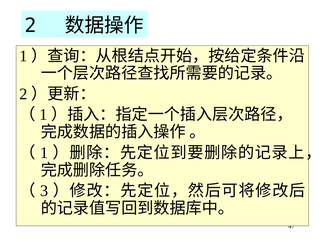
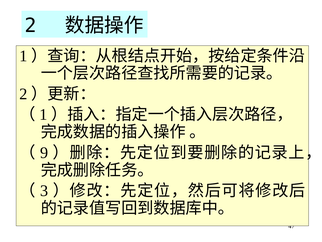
1 at (44, 152): 1 -> 9
